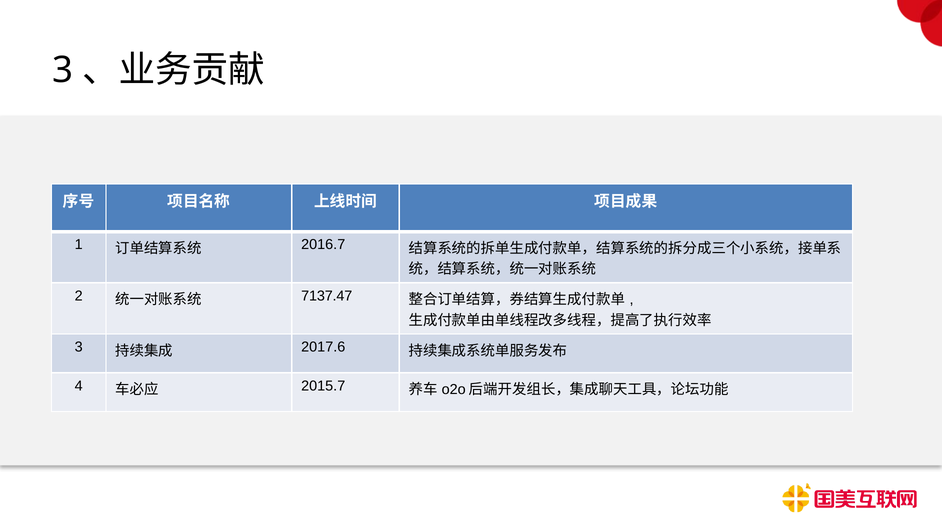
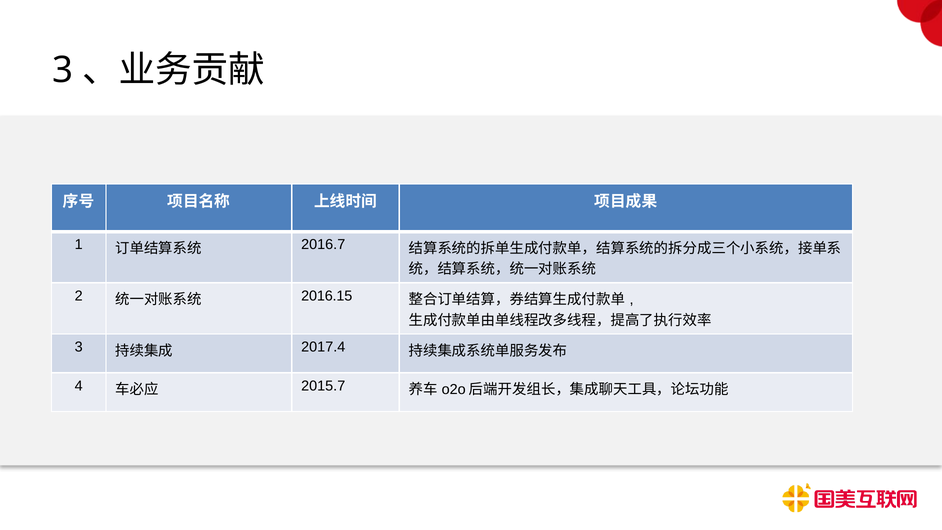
7137.47: 7137.47 -> 2016.15
2017.6: 2017.6 -> 2017.4
